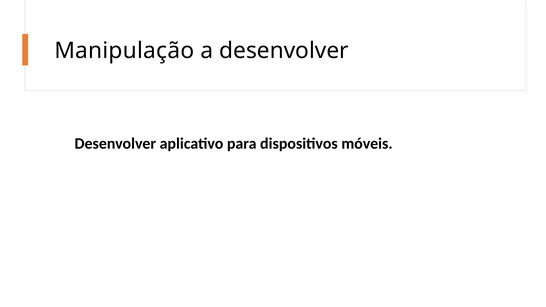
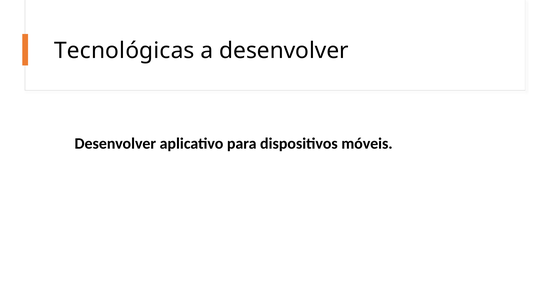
Manipulação: Manipulação -> Tecnológicas
